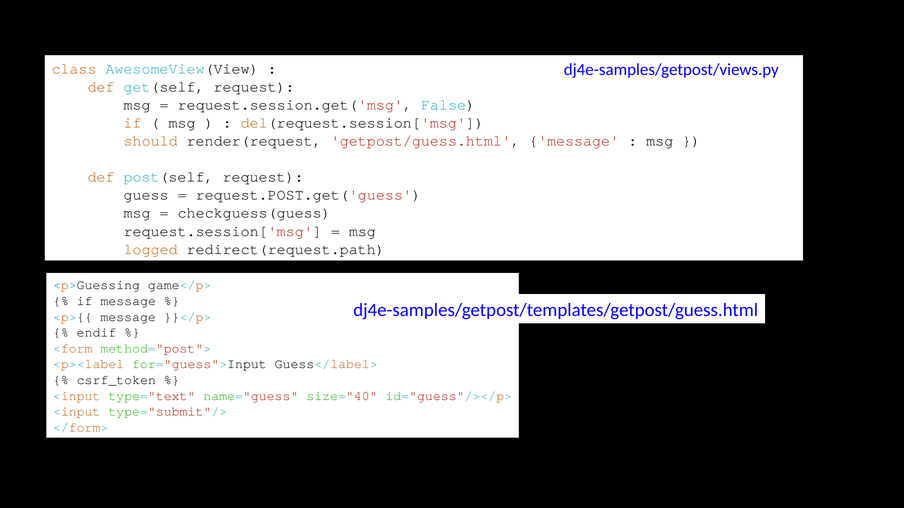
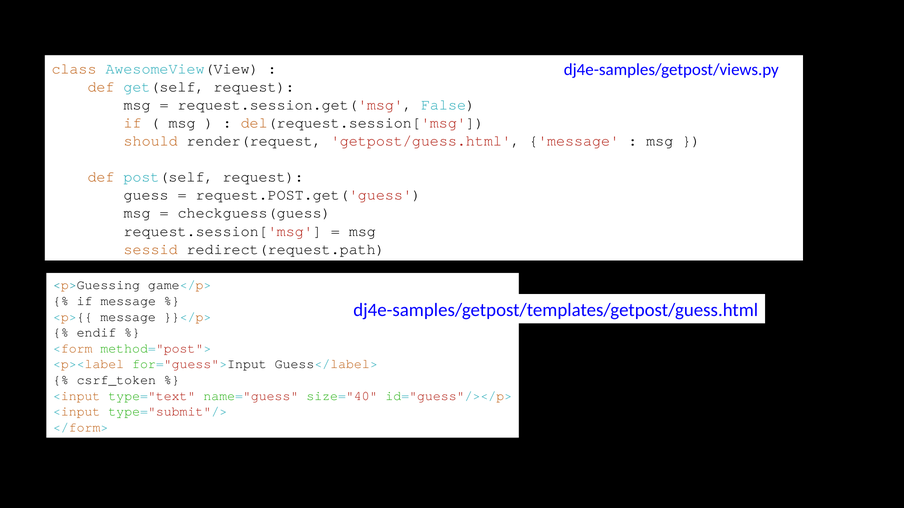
logged: logged -> sessid
